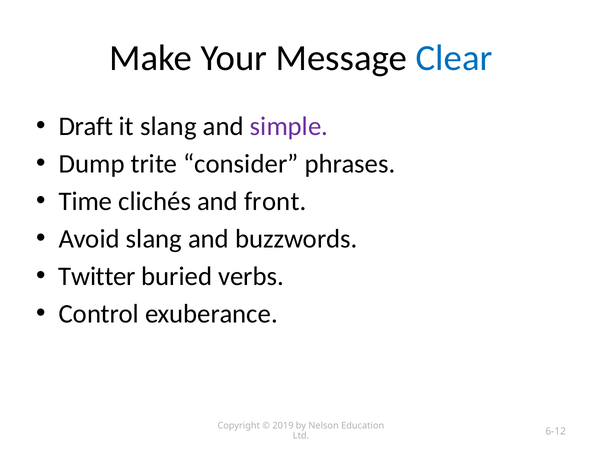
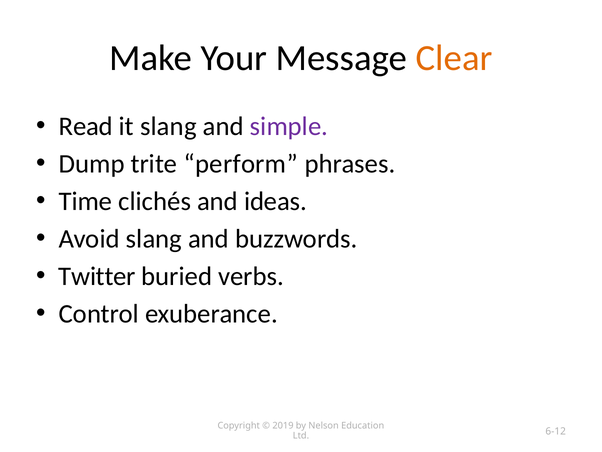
Clear colour: blue -> orange
Draft: Draft -> Read
consider: consider -> perform
front: front -> ideas
